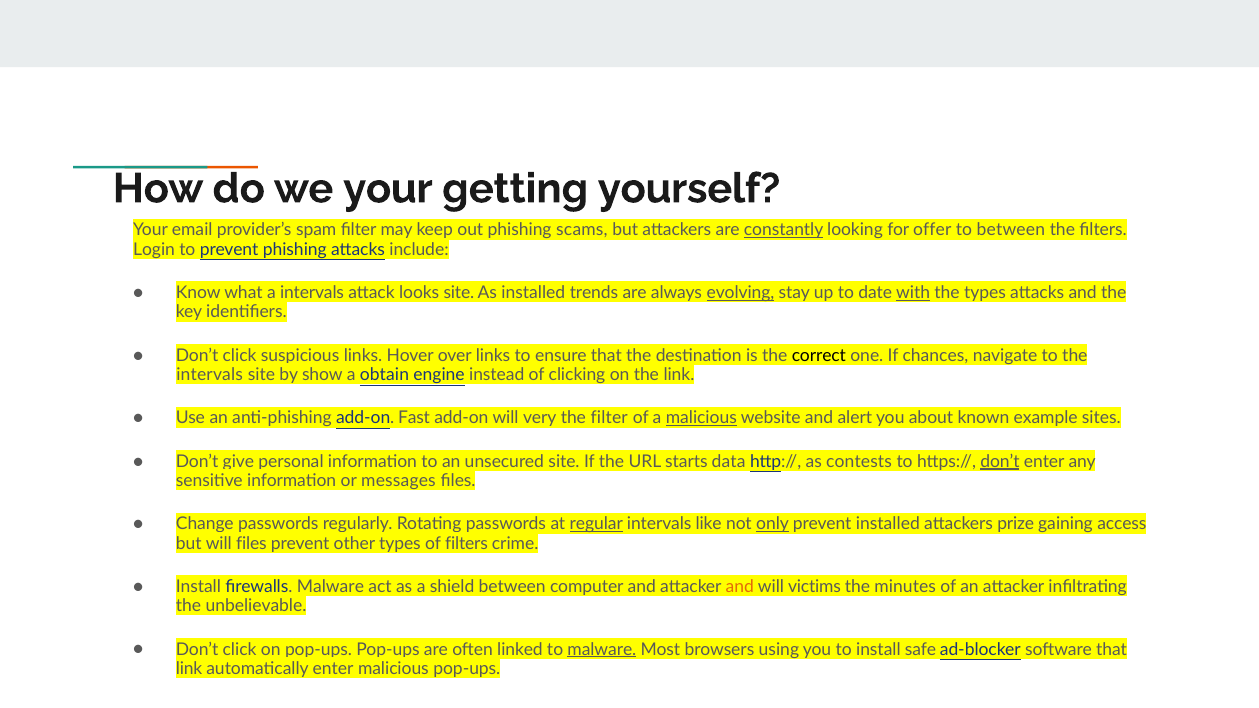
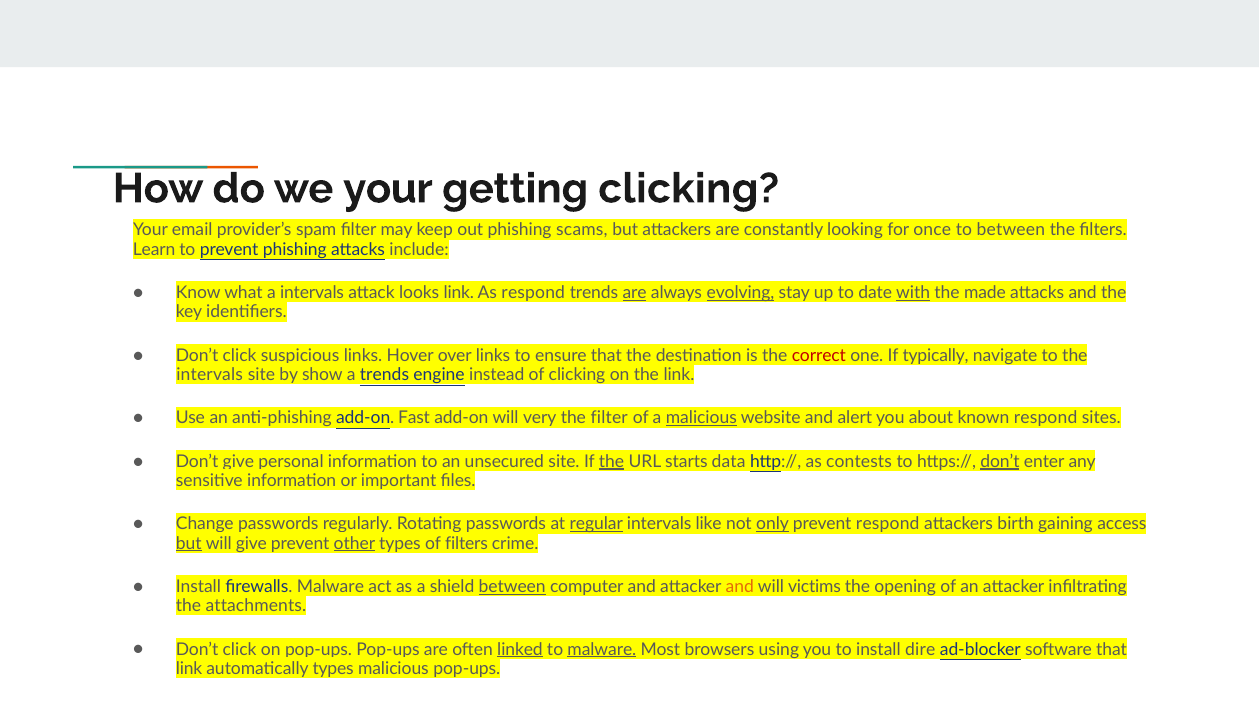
getting yourself: yourself -> clicking
constantly underline: present -> none
offer: offer -> once
Login: Login -> Learn
looks site: site -> link
As installed: installed -> respond
are at (635, 293) underline: none -> present
the types: types -> made
correct colour: black -> red
chances: chances -> typically
a obtain: obtain -> trends
known example: example -> respond
the at (612, 462) underline: none -> present
messages: messages -> important
prevent installed: installed -> respond
prize: prize -> birth
but at (189, 544) underline: none -> present
will files: files -> give
other underline: none -> present
between at (512, 587) underline: none -> present
minutes: minutes -> opening
unbelievable: unbelievable -> attachments
linked underline: none -> present
safe: safe -> dire
automatically enter: enter -> types
